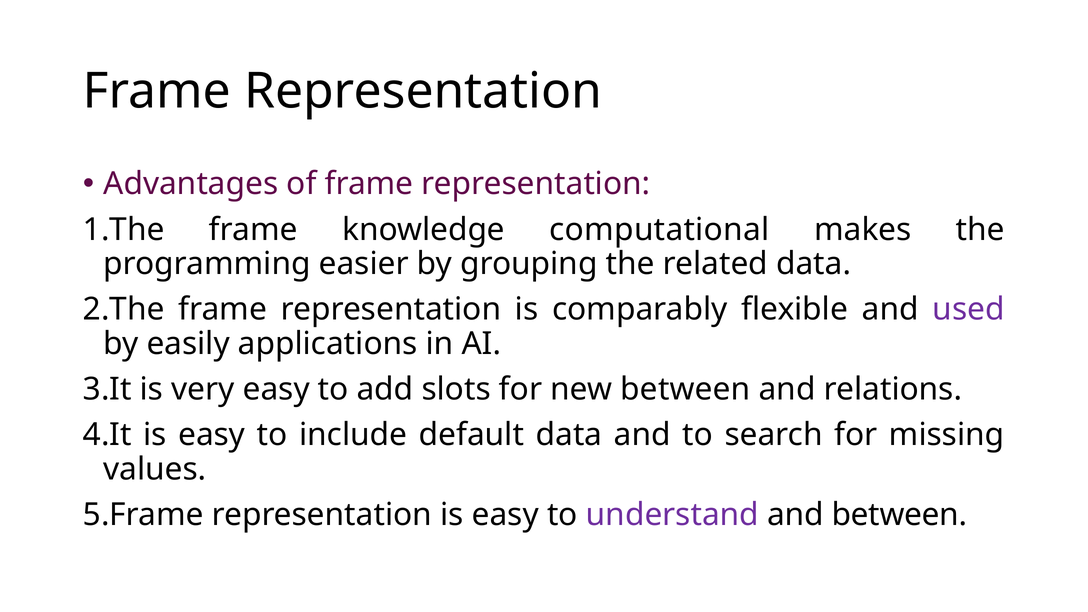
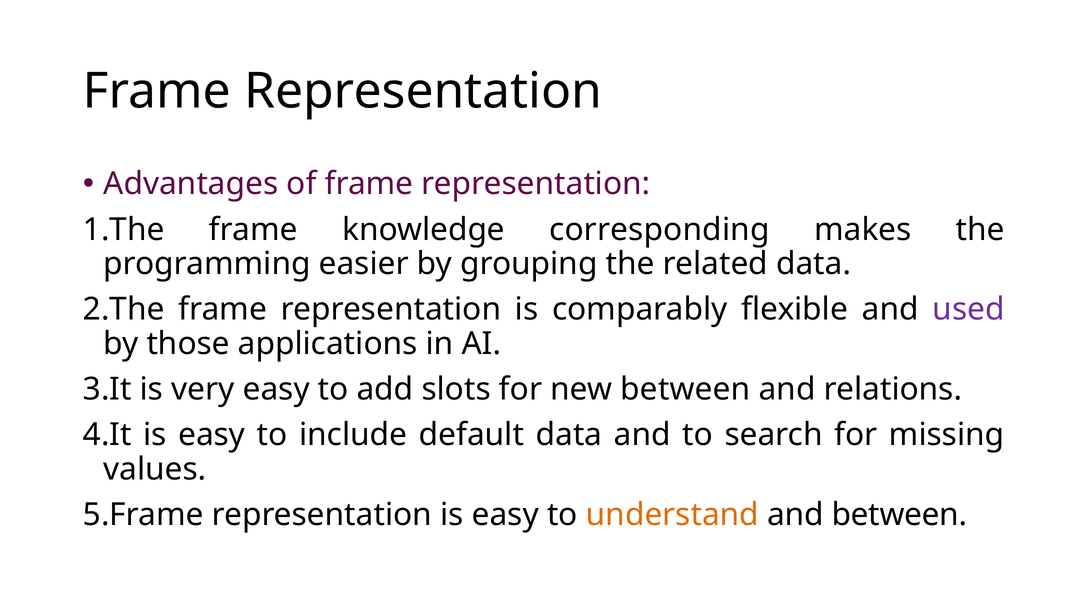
computational: computational -> corresponding
easily: easily -> those
understand colour: purple -> orange
